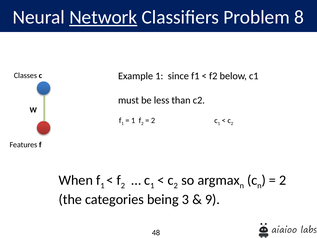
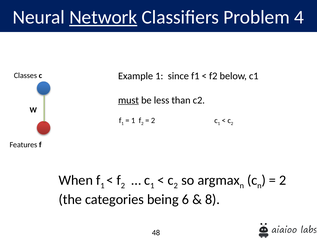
8: 8 -> 4
must underline: none -> present
3: 3 -> 6
9: 9 -> 8
